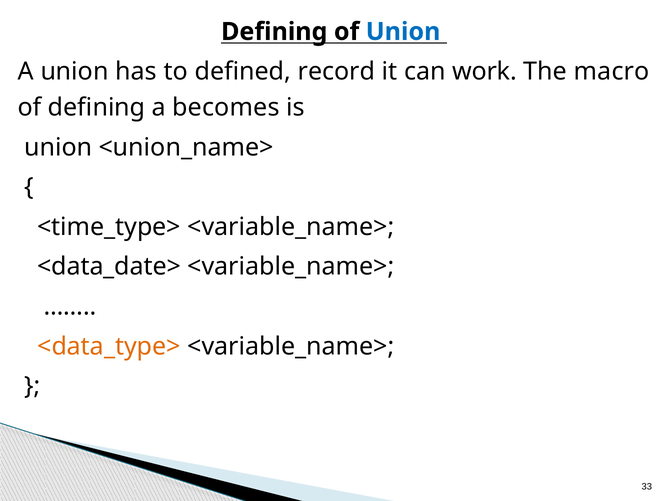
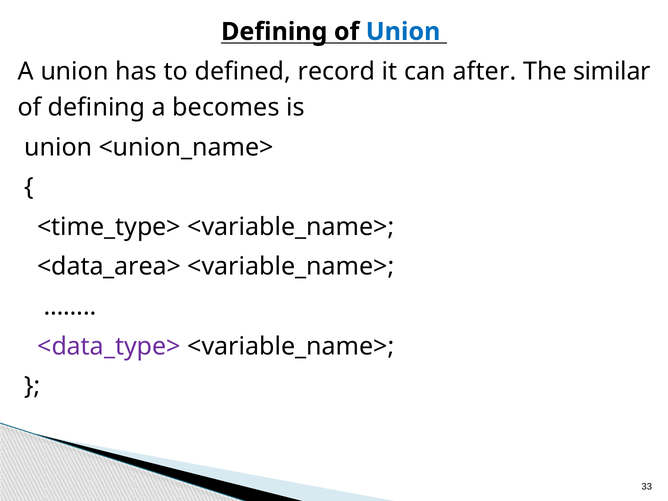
work: work -> after
macro: macro -> similar
<data_date>: <data_date> -> <data_area>
<data_type> colour: orange -> purple
